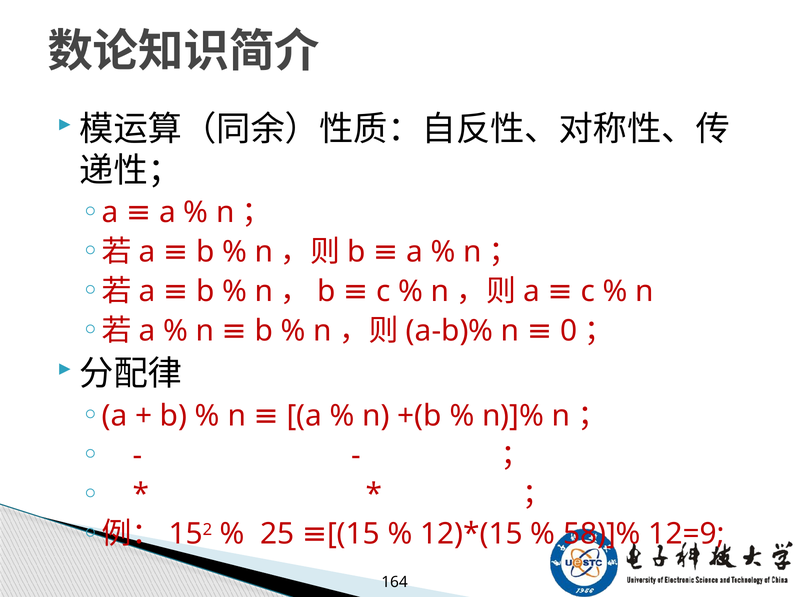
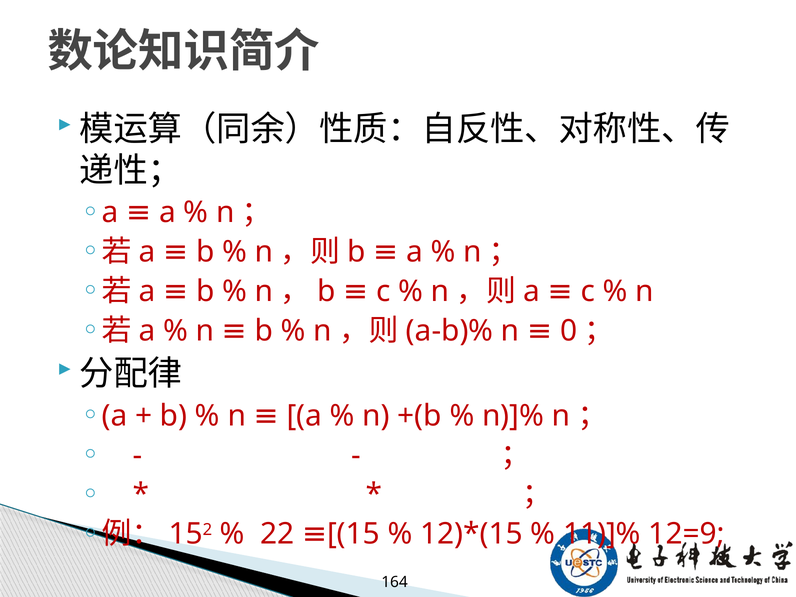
25: 25 -> 22
58)]%: 58)]% -> 11)]%
